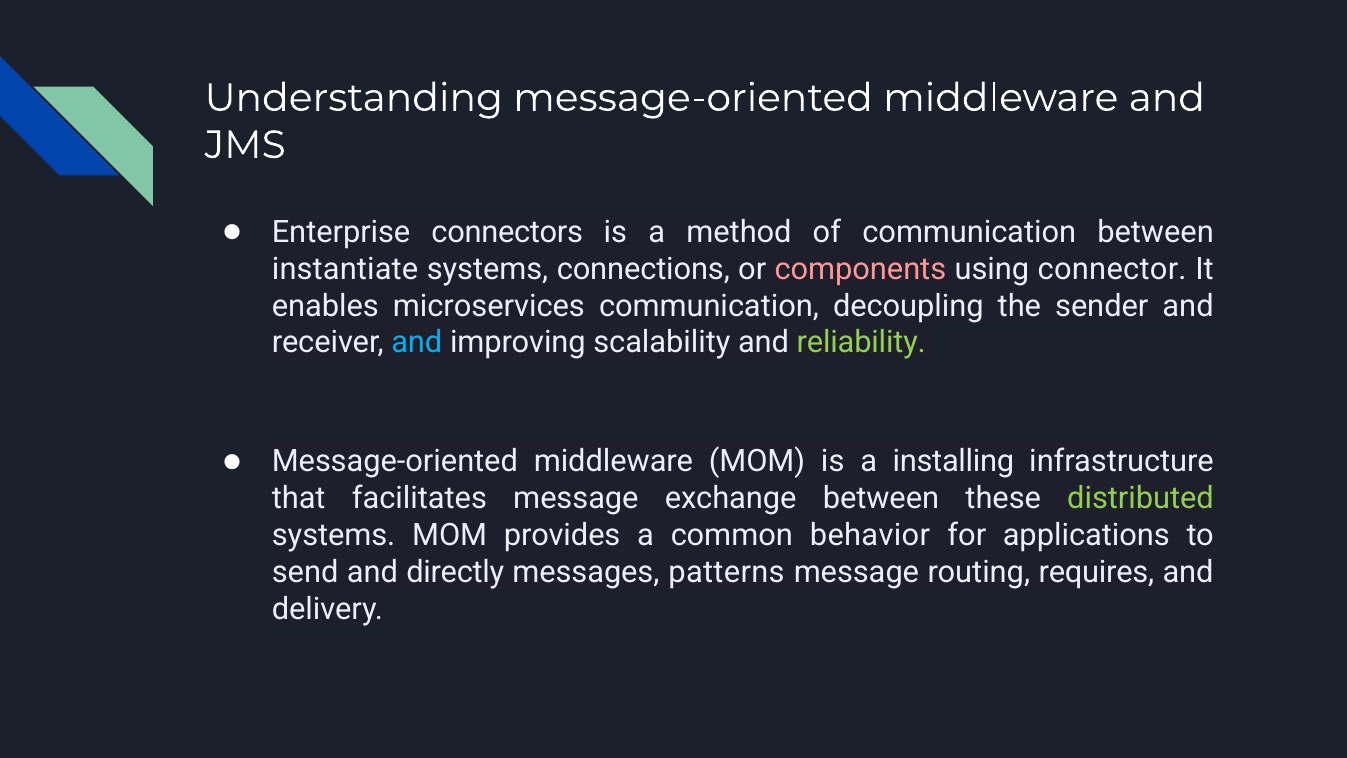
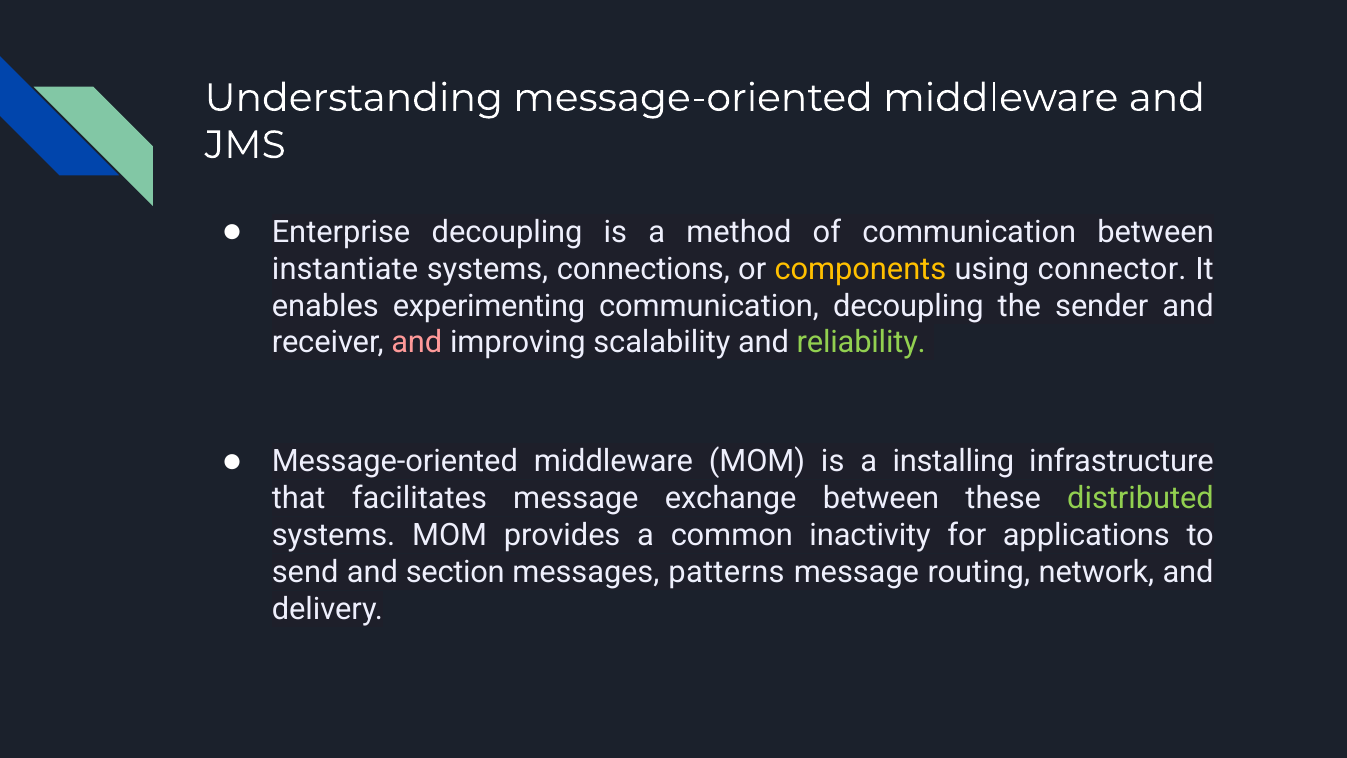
Enterprise connectors: connectors -> decoupling
components colour: pink -> yellow
microservices: microservices -> experimenting
and at (417, 343) colour: light blue -> pink
behavior: behavior -> inactivity
directly: directly -> section
requires: requires -> network
